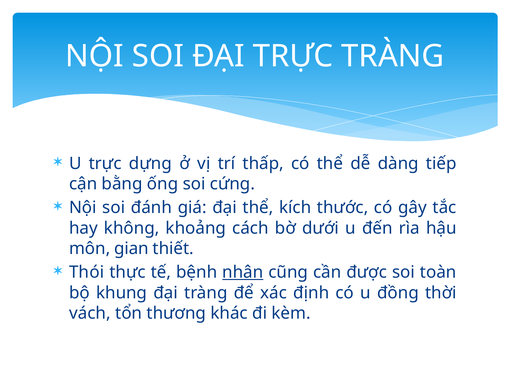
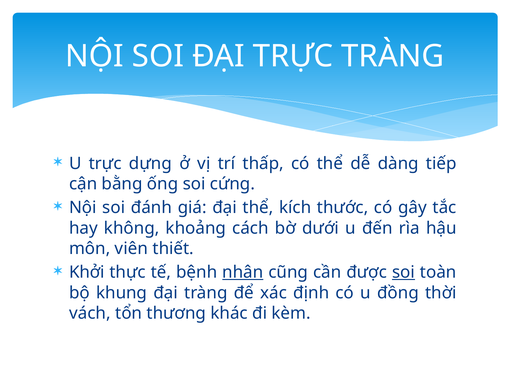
gian: gian -> viên
Thói: Thói -> Khởi
soi at (403, 272) underline: none -> present
